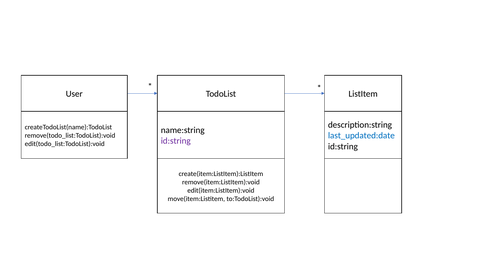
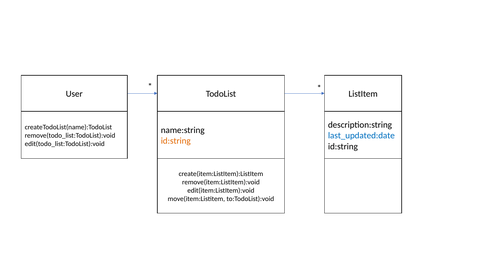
id:string at (176, 141) colour: purple -> orange
